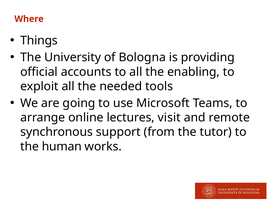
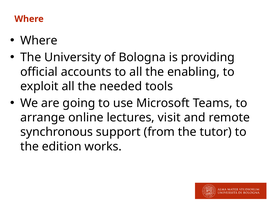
Things at (39, 41): Things -> Where
human: human -> edition
